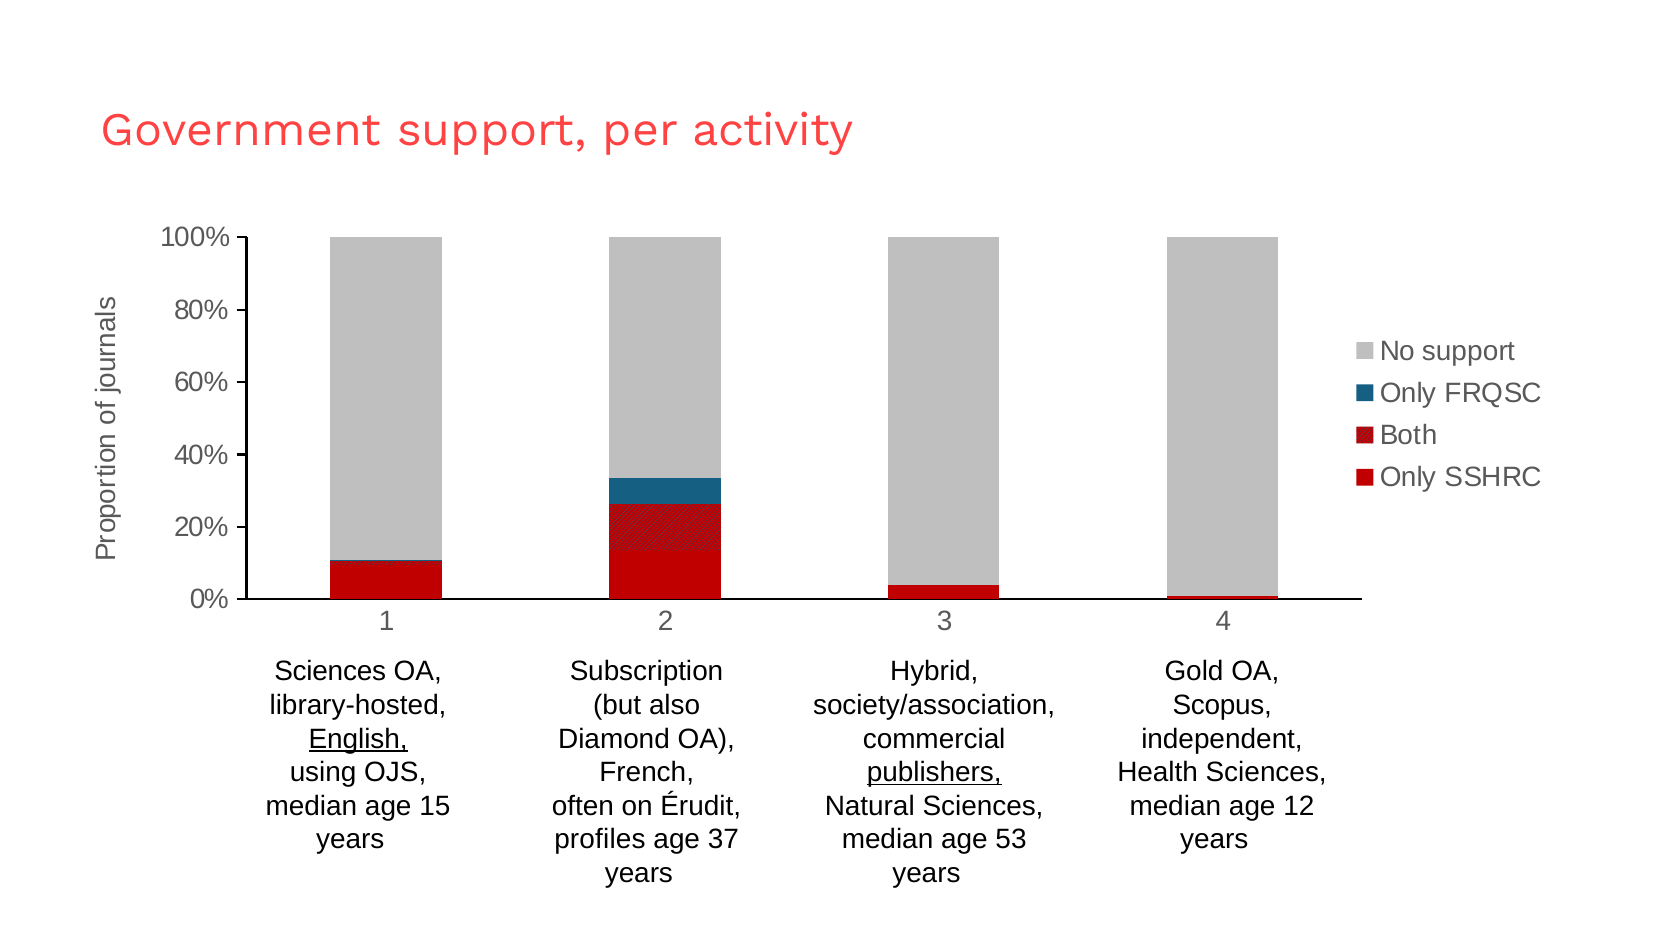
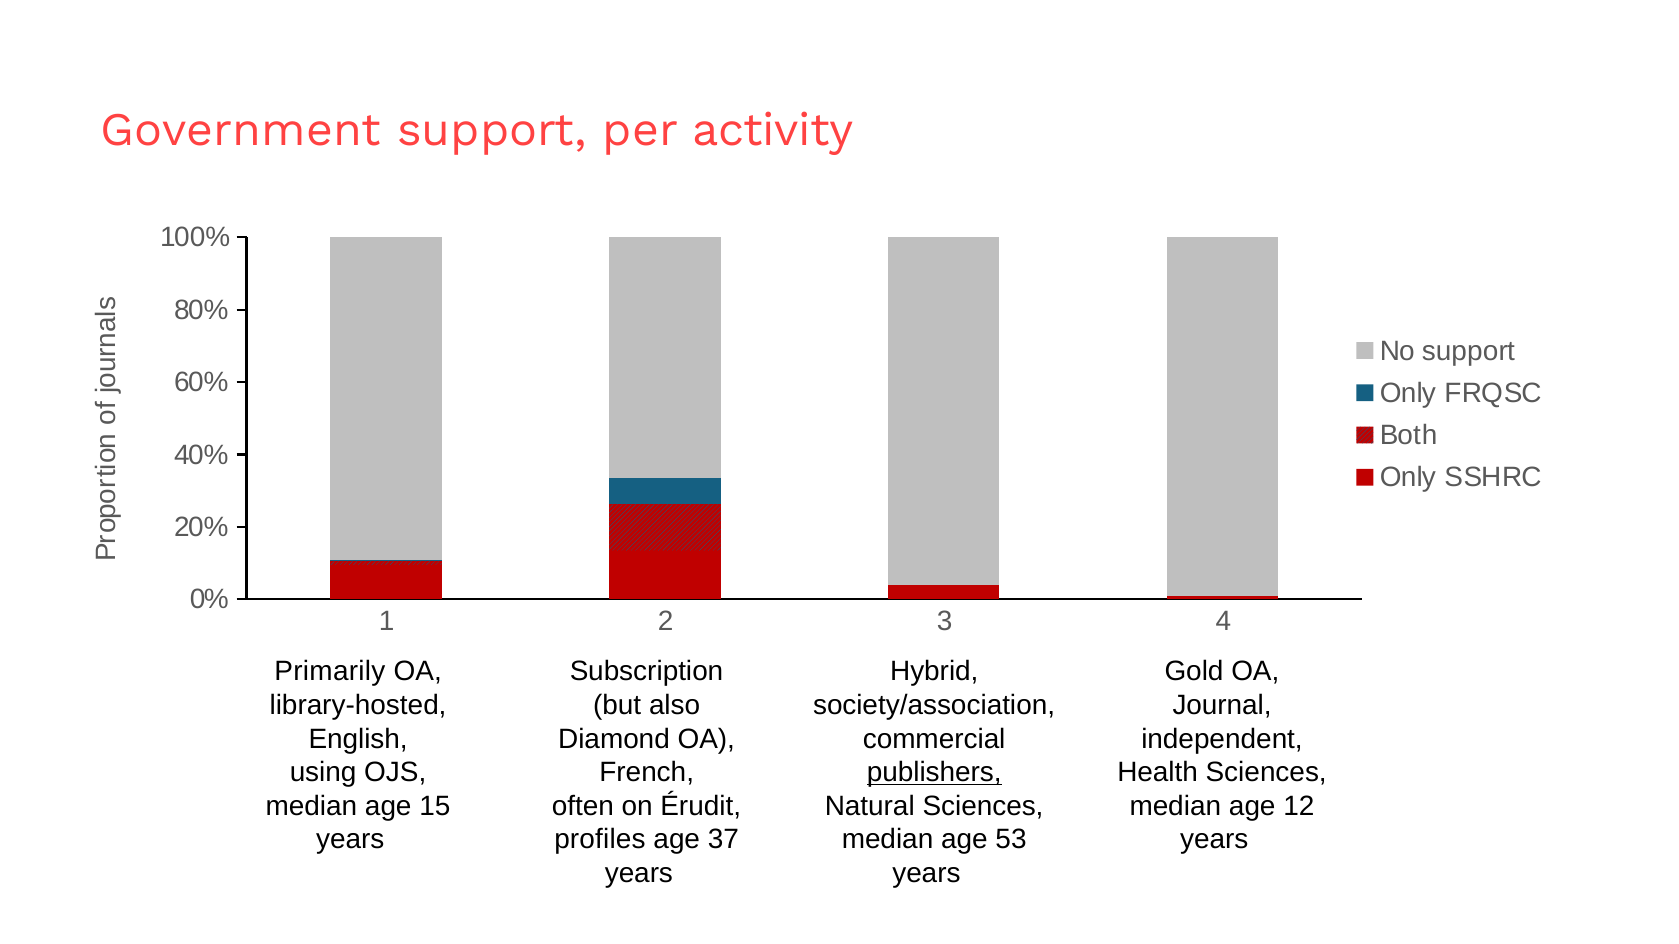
Sciences at (330, 672): Sciences -> Primarily
Scopus: Scopus -> Journal
English underline: present -> none
